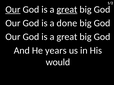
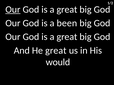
great at (67, 9) underline: present -> none
done: done -> been
He years: years -> great
